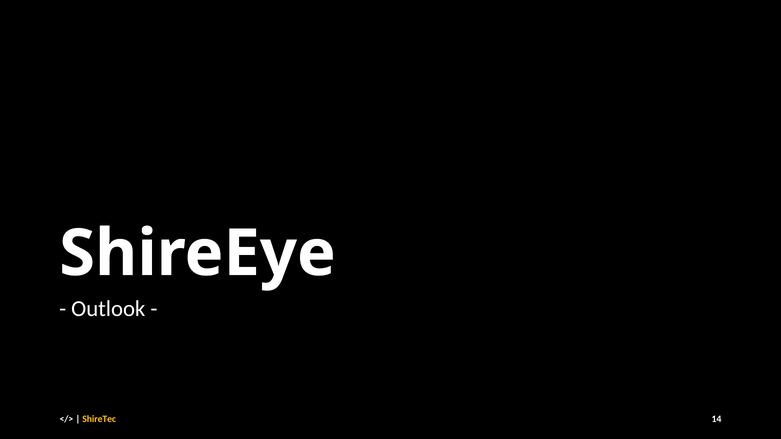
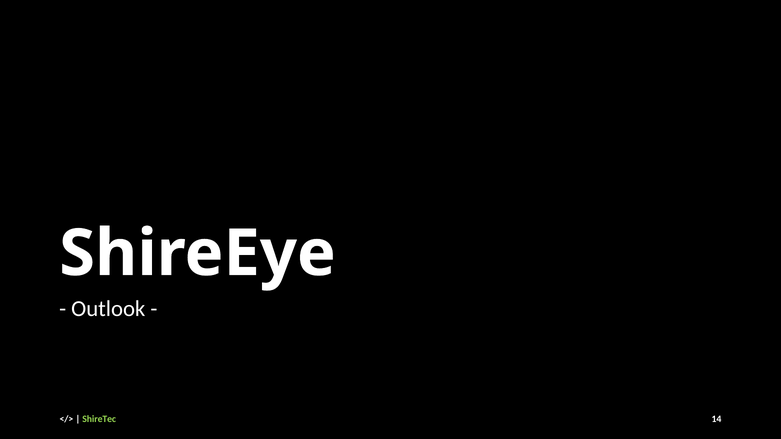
ShireTec colour: yellow -> light green
